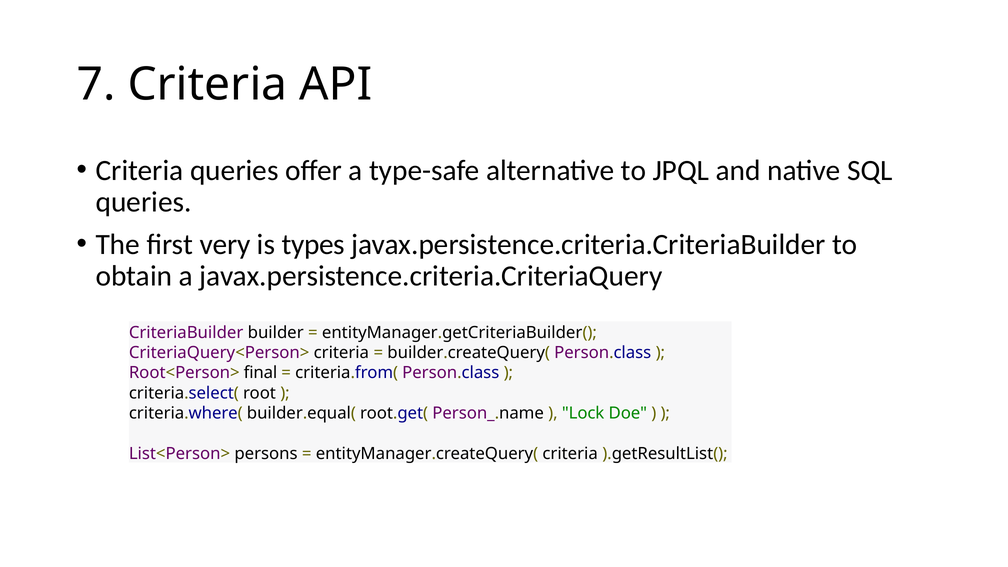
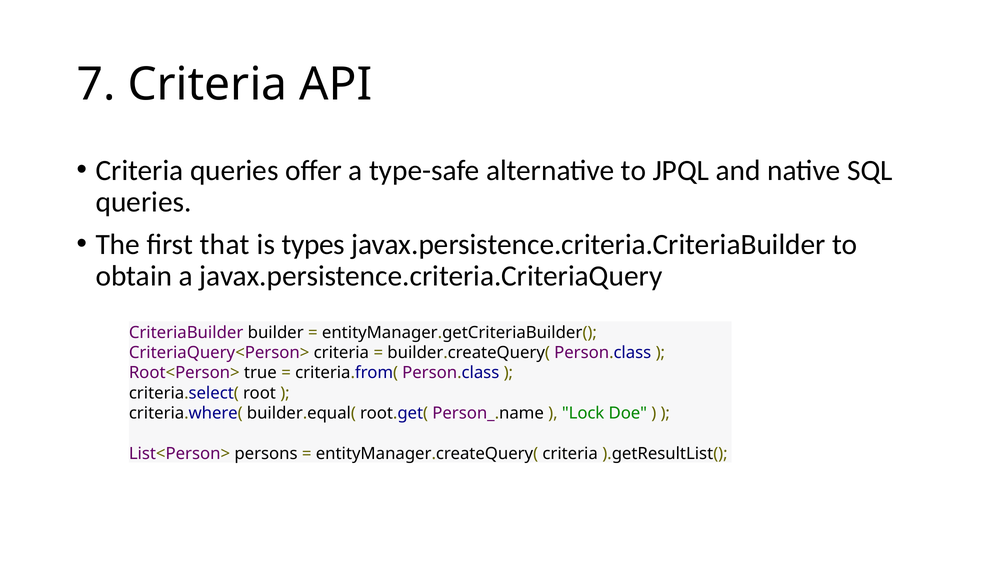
very: very -> that
final: final -> true
